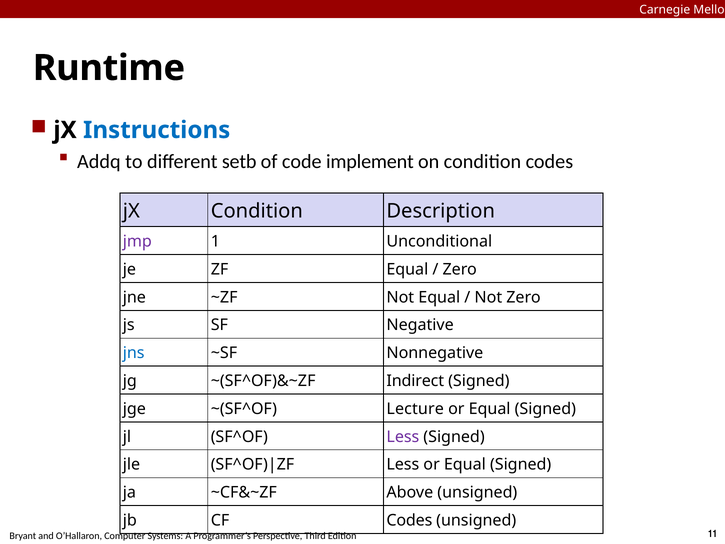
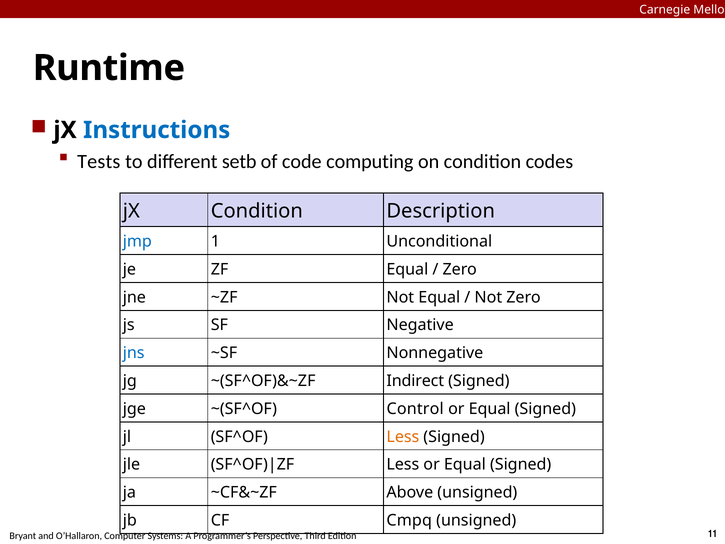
Addq: Addq -> Tests
implement: implement -> computing
jmp colour: purple -> blue
Lecture: Lecture -> Control
Less at (403, 437) colour: purple -> orange
CF Codes: Codes -> Cmpq
